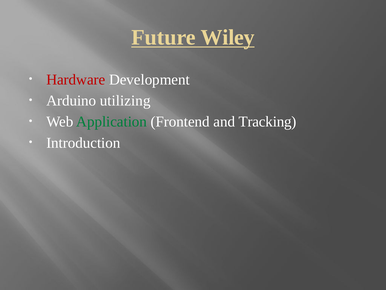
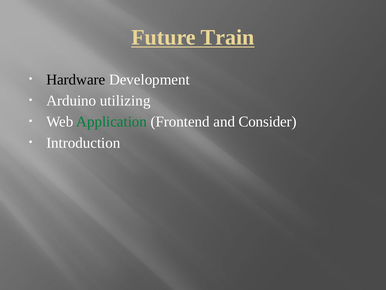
Wiley: Wiley -> Train
Hardware colour: red -> black
Tracking: Tracking -> Consider
